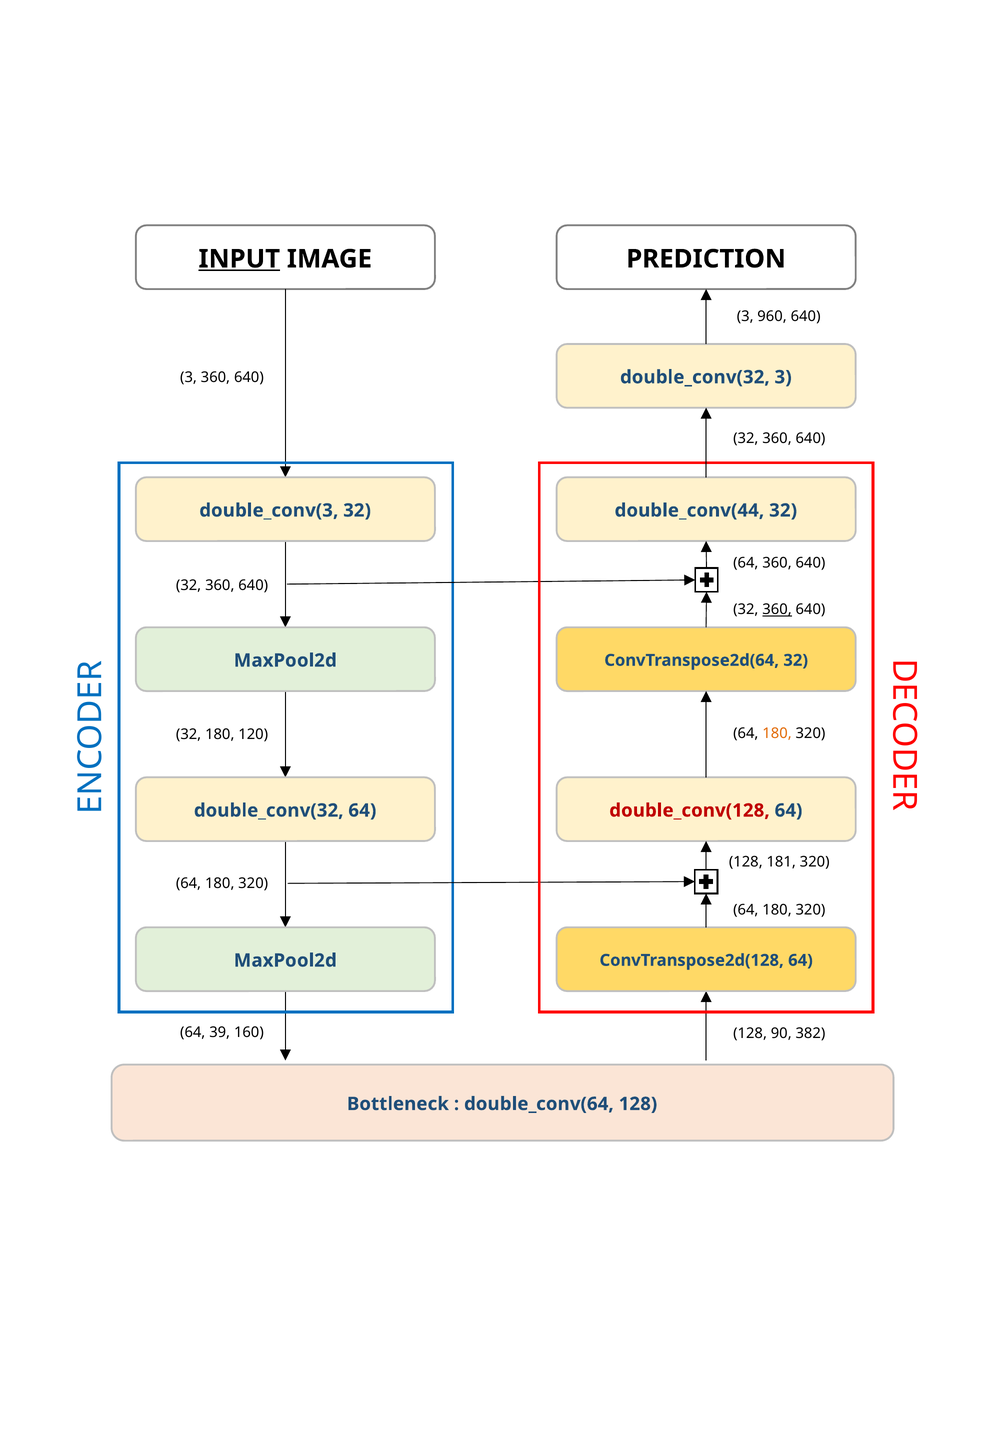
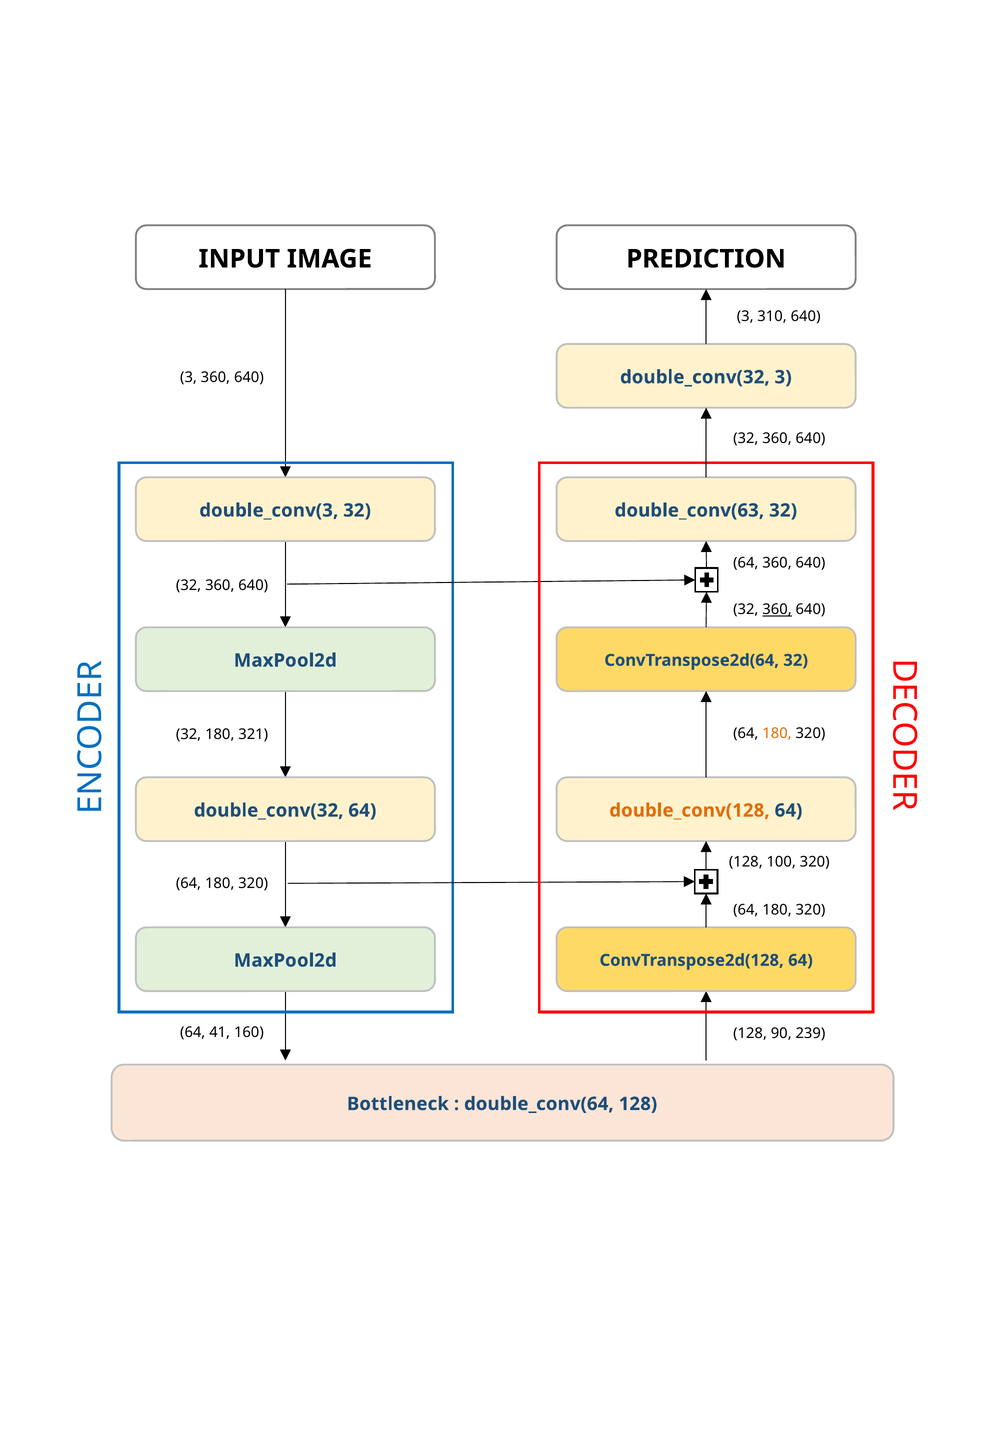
INPUT underline: present -> none
960: 960 -> 310
double_conv(44: double_conv(44 -> double_conv(63
120: 120 -> 321
double_conv(128 colour: red -> orange
181: 181 -> 100
39: 39 -> 41
382: 382 -> 239
